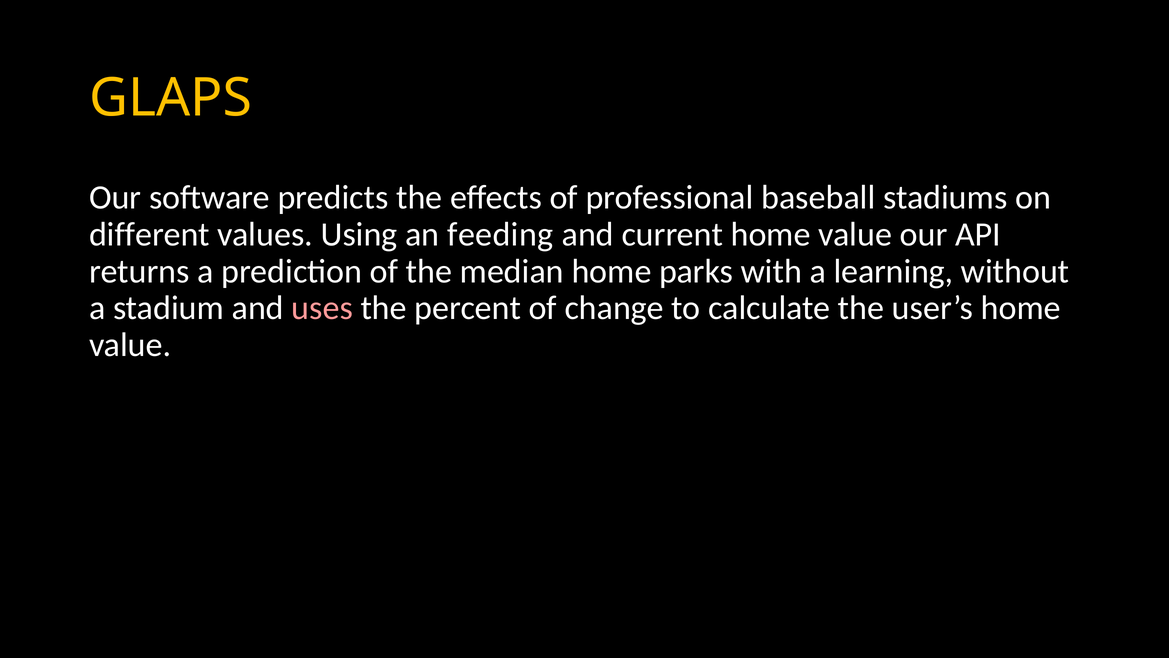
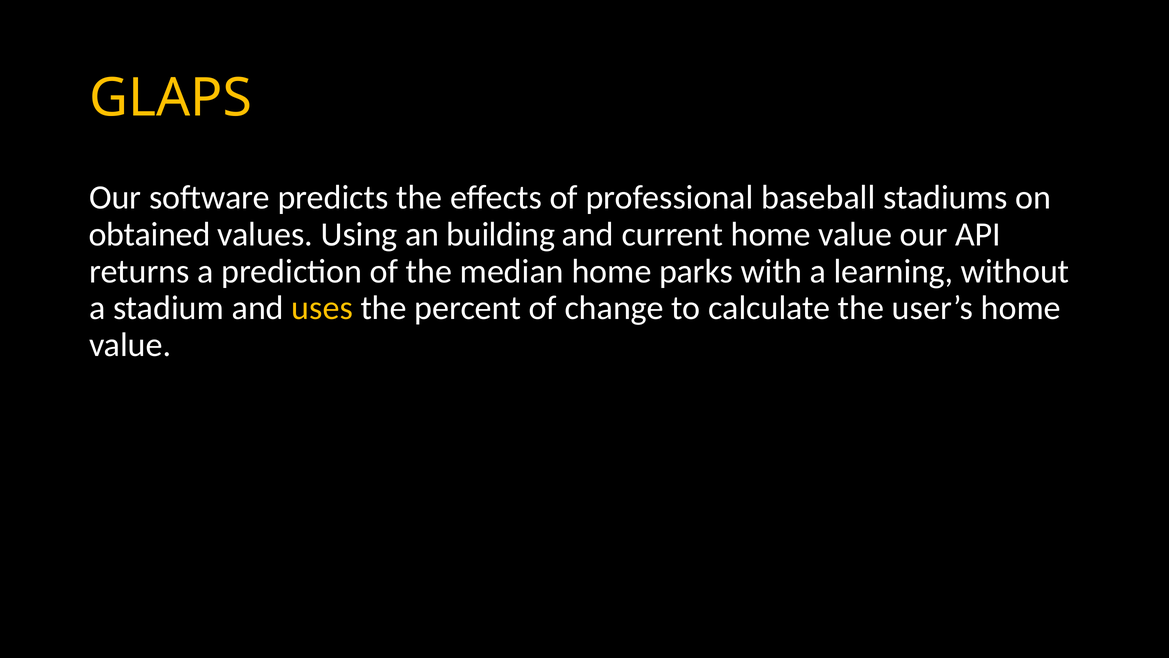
different: different -> obtained
feeding: feeding -> building
uses colour: pink -> yellow
